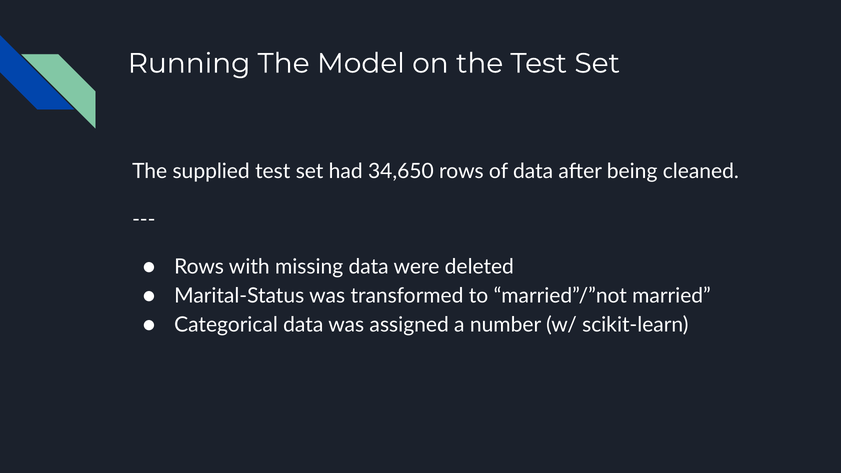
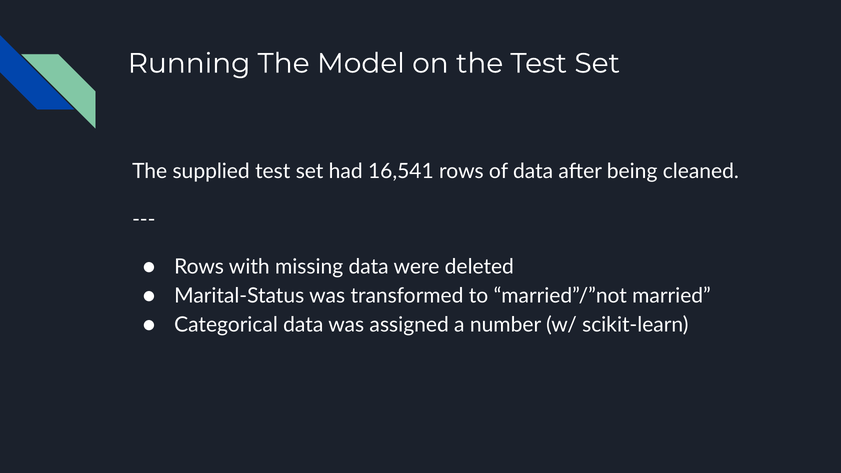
34,650: 34,650 -> 16,541
